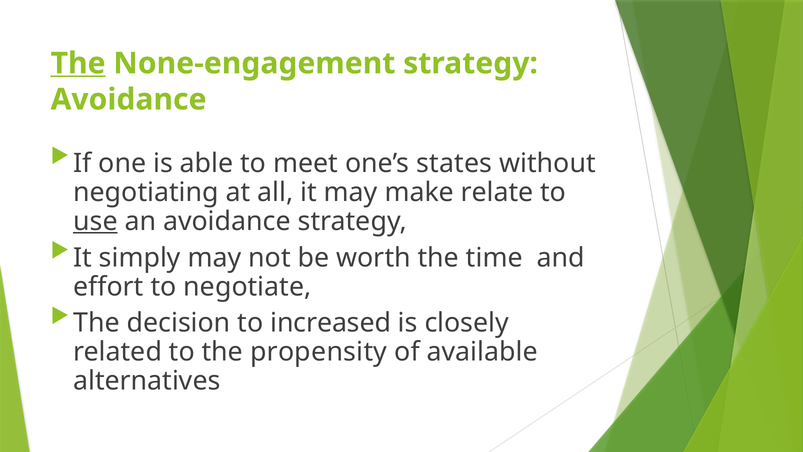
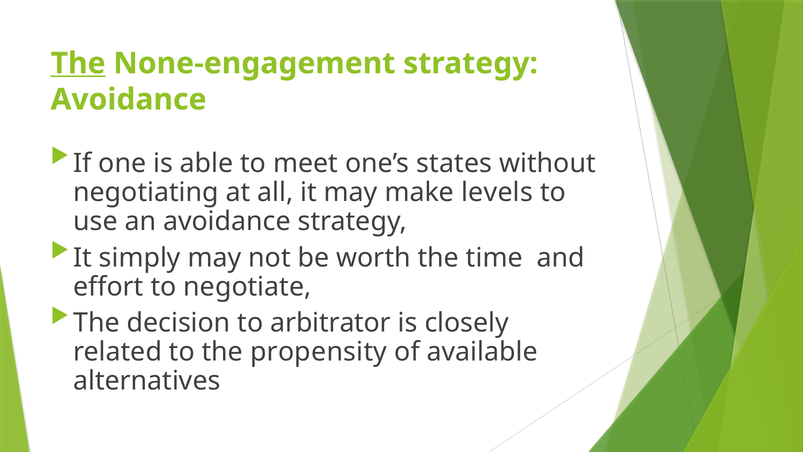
relate: relate -> levels
use underline: present -> none
increased: increased -> arbitrator
